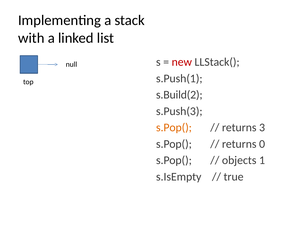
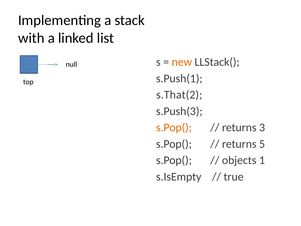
new colour: red -> orange
s.Build(2: s.Build(2 -> s.That(2
0: 0 -> 5
